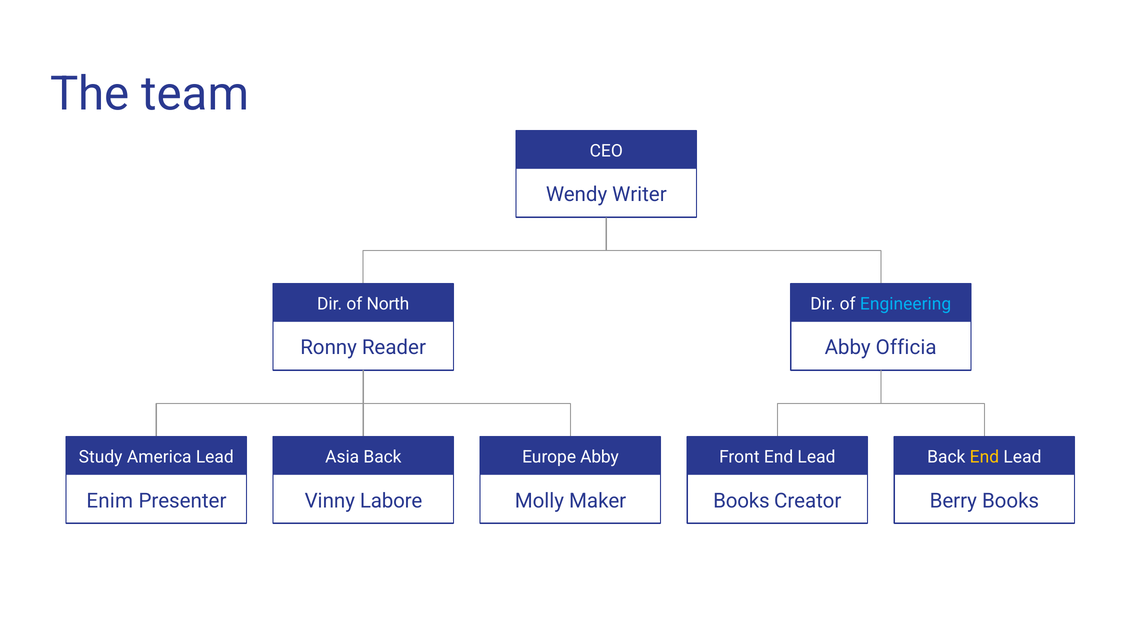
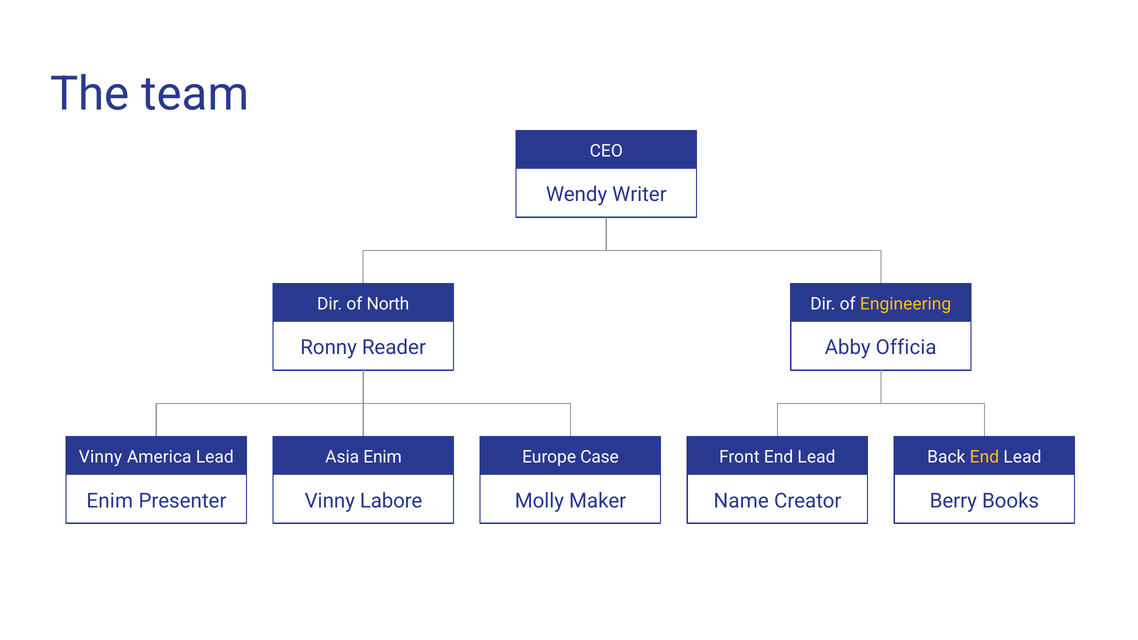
Engineering colour: light blue -> yellow
Study at (101, 457): Study -> Vinny
Asia Back: Back -> Enim
Europe Abby: Abby -> Case
Books at (741, 501): Books -> Name
